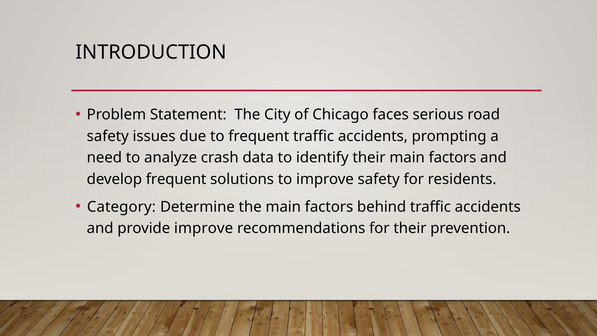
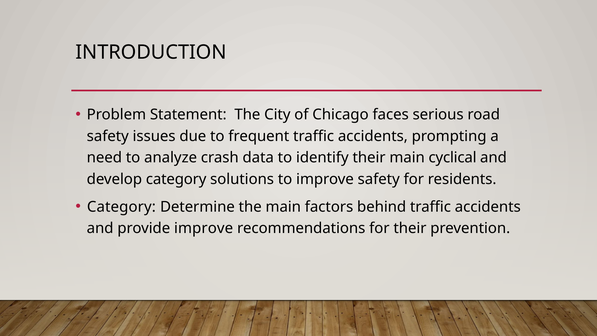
their main factors: factors -> cyclical
develop frequent: frequent -> category
